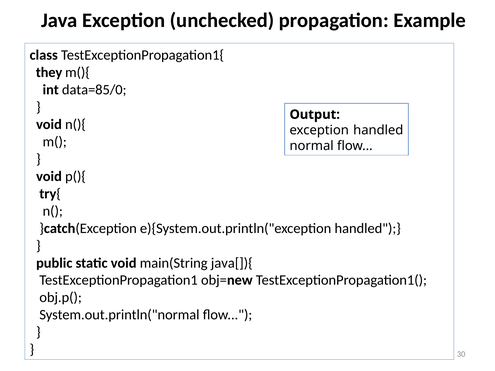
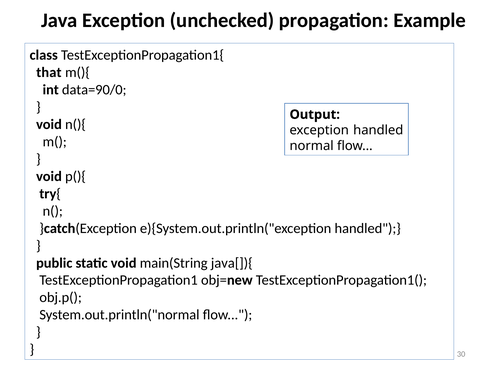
they: they -> that
data=85/0: data=85/0 -> data=90/0
